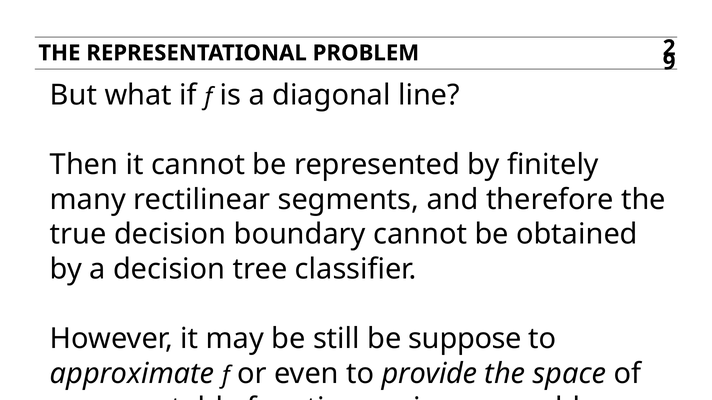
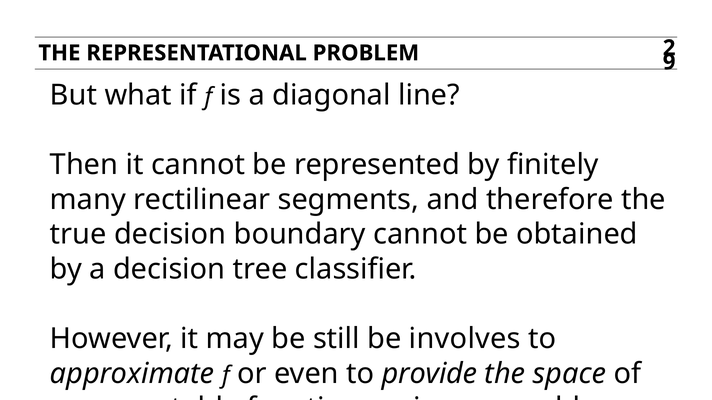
suppose: suppose -> involves
